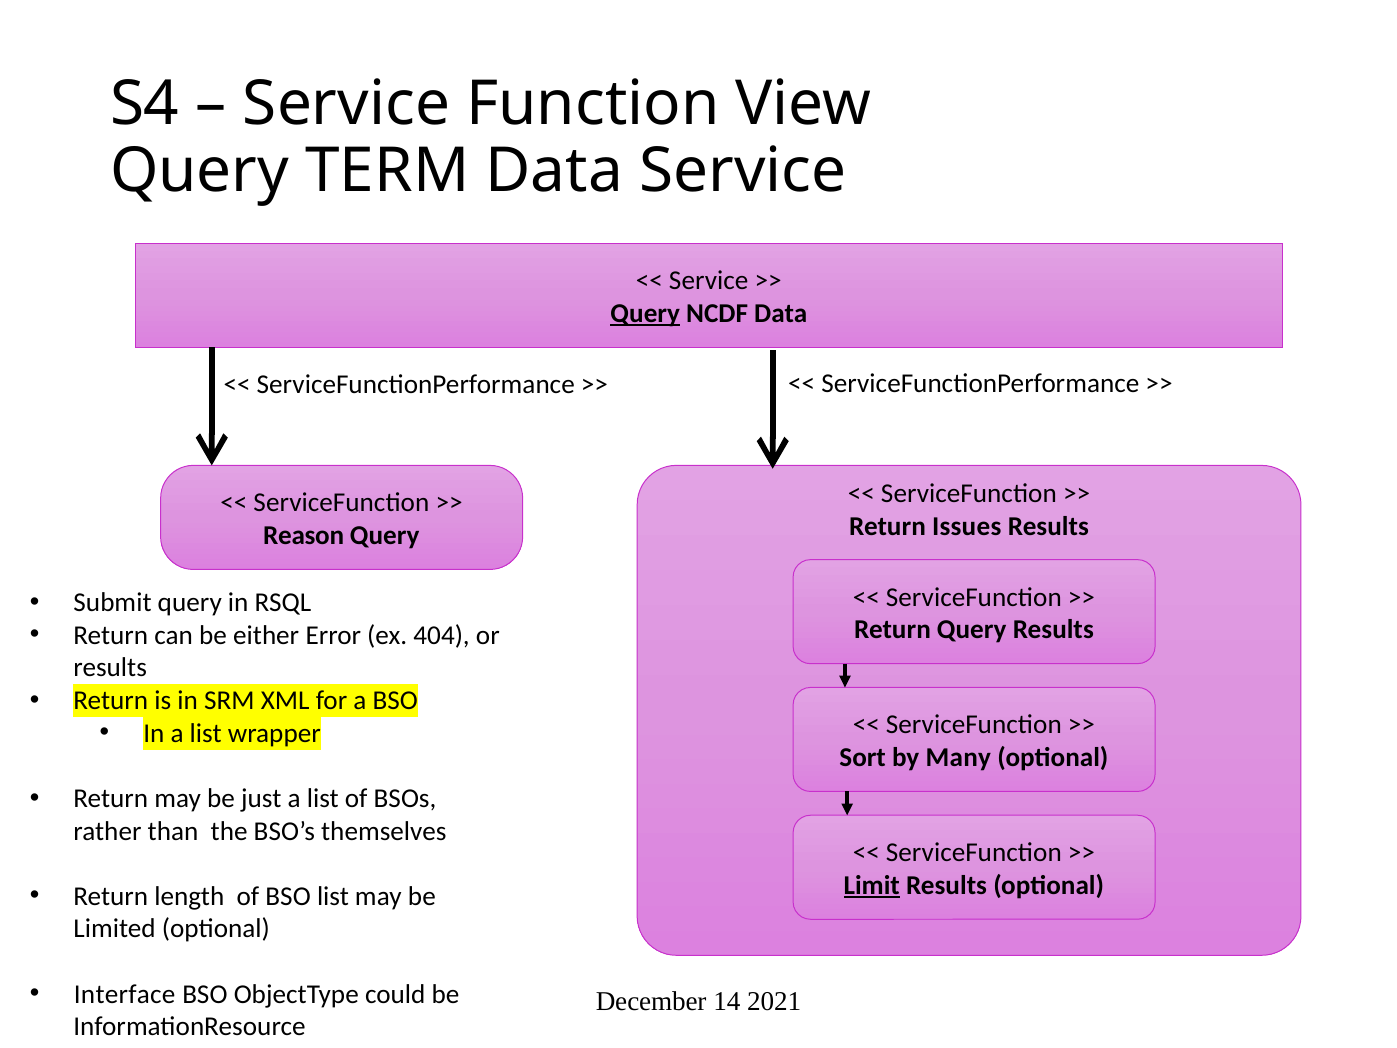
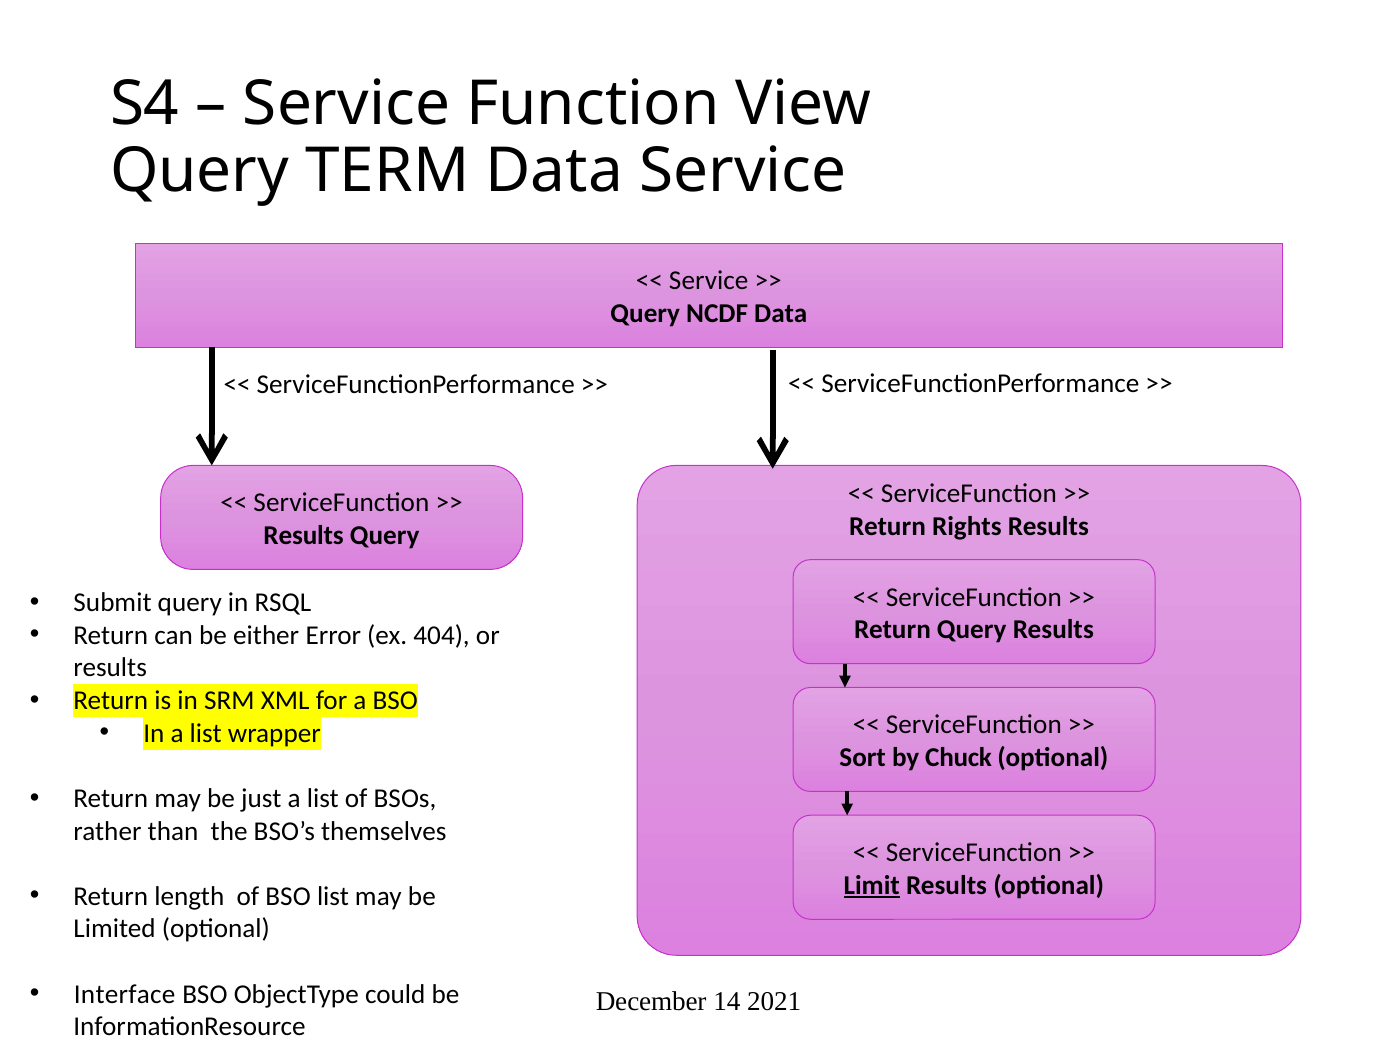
Query at (645, 313) underline: present -> none
Issues: Issues -> Rights
Reason at (304, 535): Reason -> Results
Many: Many -> Chuck
